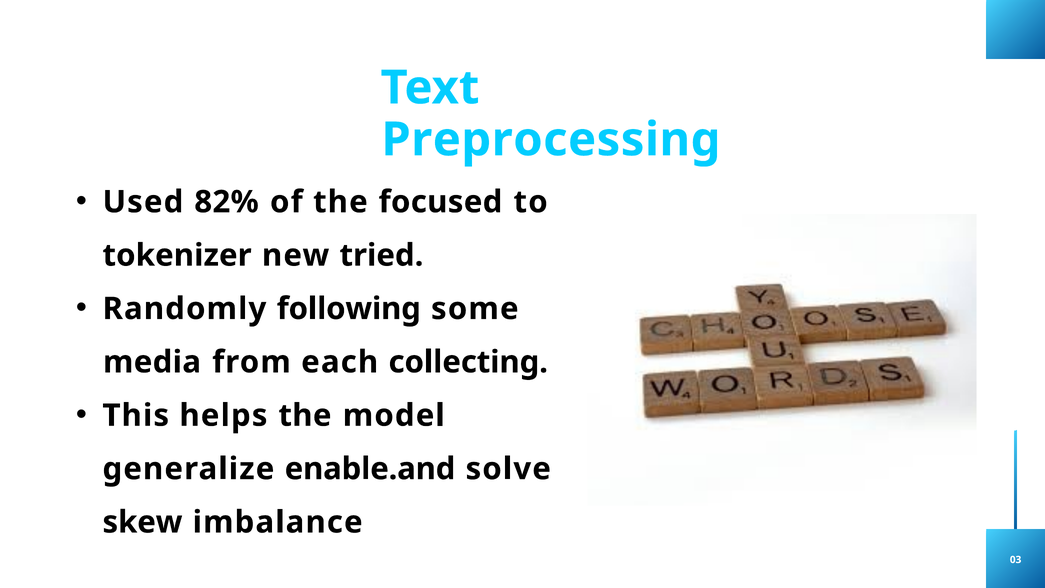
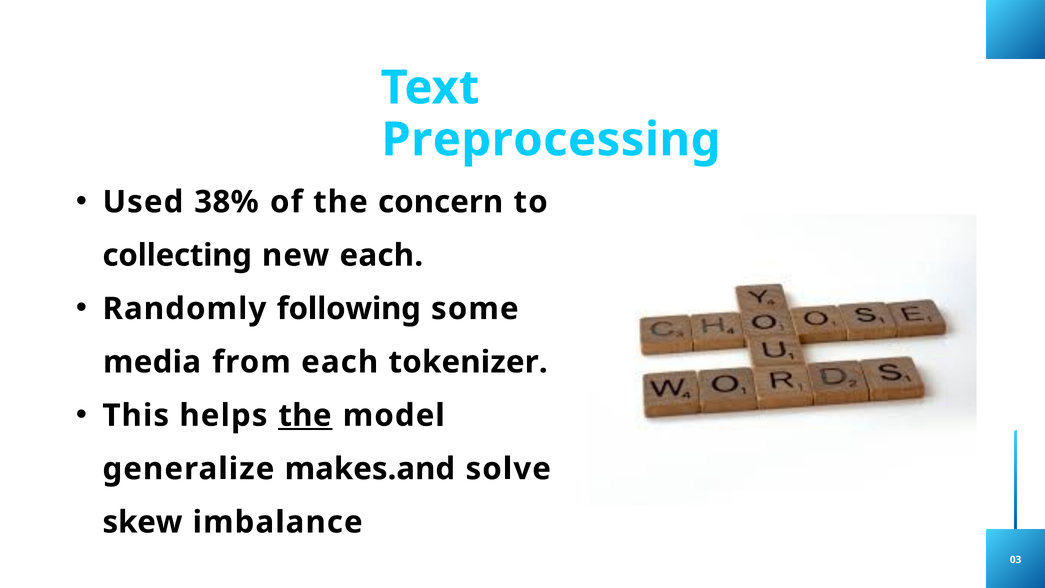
82%: 82% -> 38%
focused: focused -> concern
tokenizer: tokenizer -> collecting
new tried: tried -> each
collecting: collecting -> tokenizer
the at (305, 415) underline: none -> present
enable.and: enable.and -> makes.and
